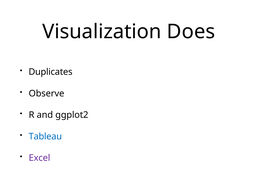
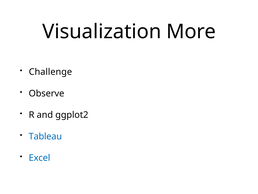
Does: Does -> More
Duplicates: Duplicates -> Challenge
Excel colour: purple -> blue
